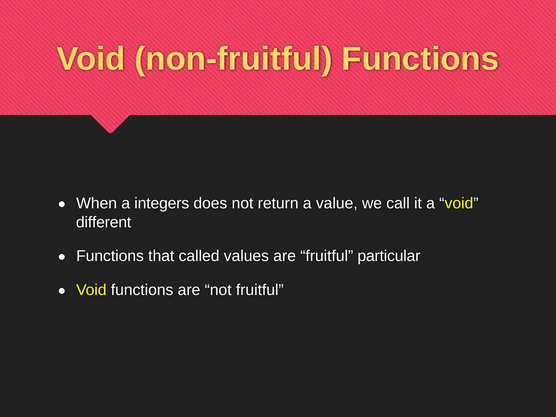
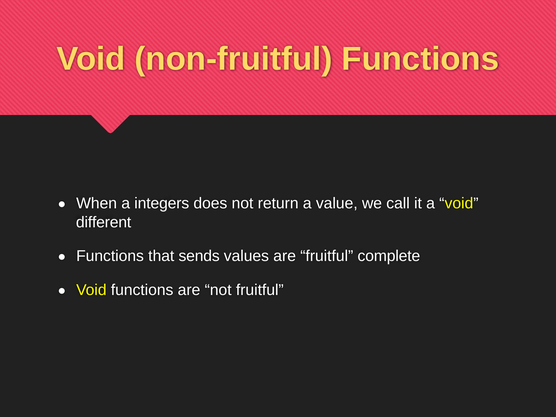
called: called -> sends
particular: particular -> complete
